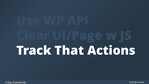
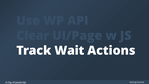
That: That -> Wait
